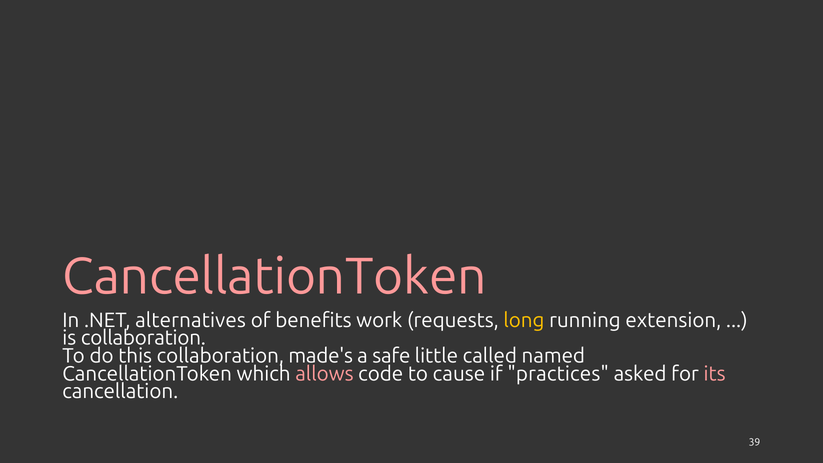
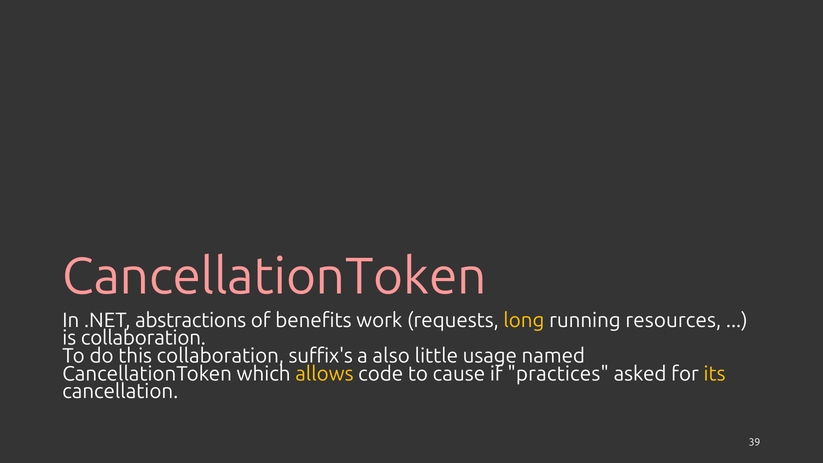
alternatives: alternatives -> abstractions
extension: extension -> resources
made's: made's -> suffix's
safe: safe -> also
called: called -> usage
allows colour: pink -> yellow
its colour: pink -> yellow
